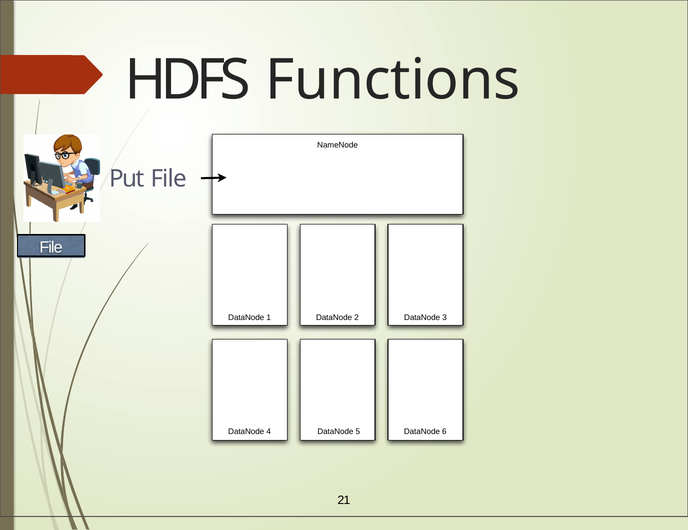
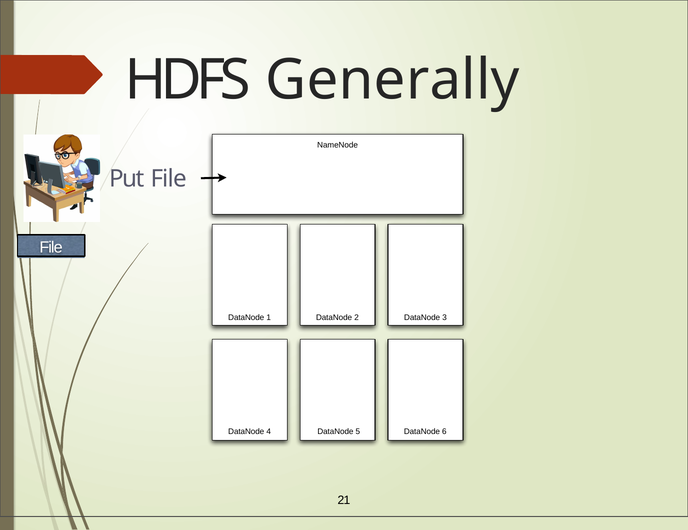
Functions: Functions -> Generally
